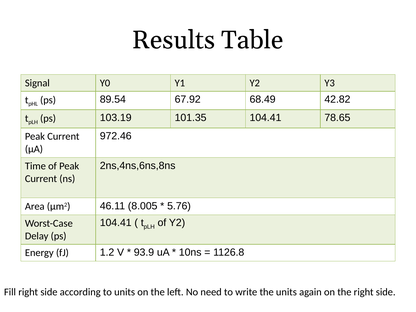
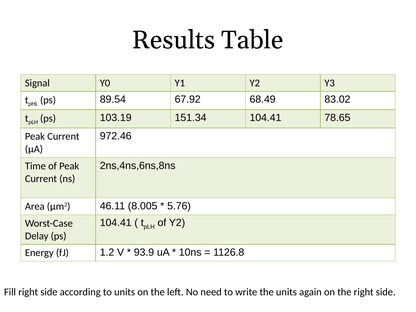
42.82: 42.82 -> 83.02
101.35: 101.35 -> 151.34
